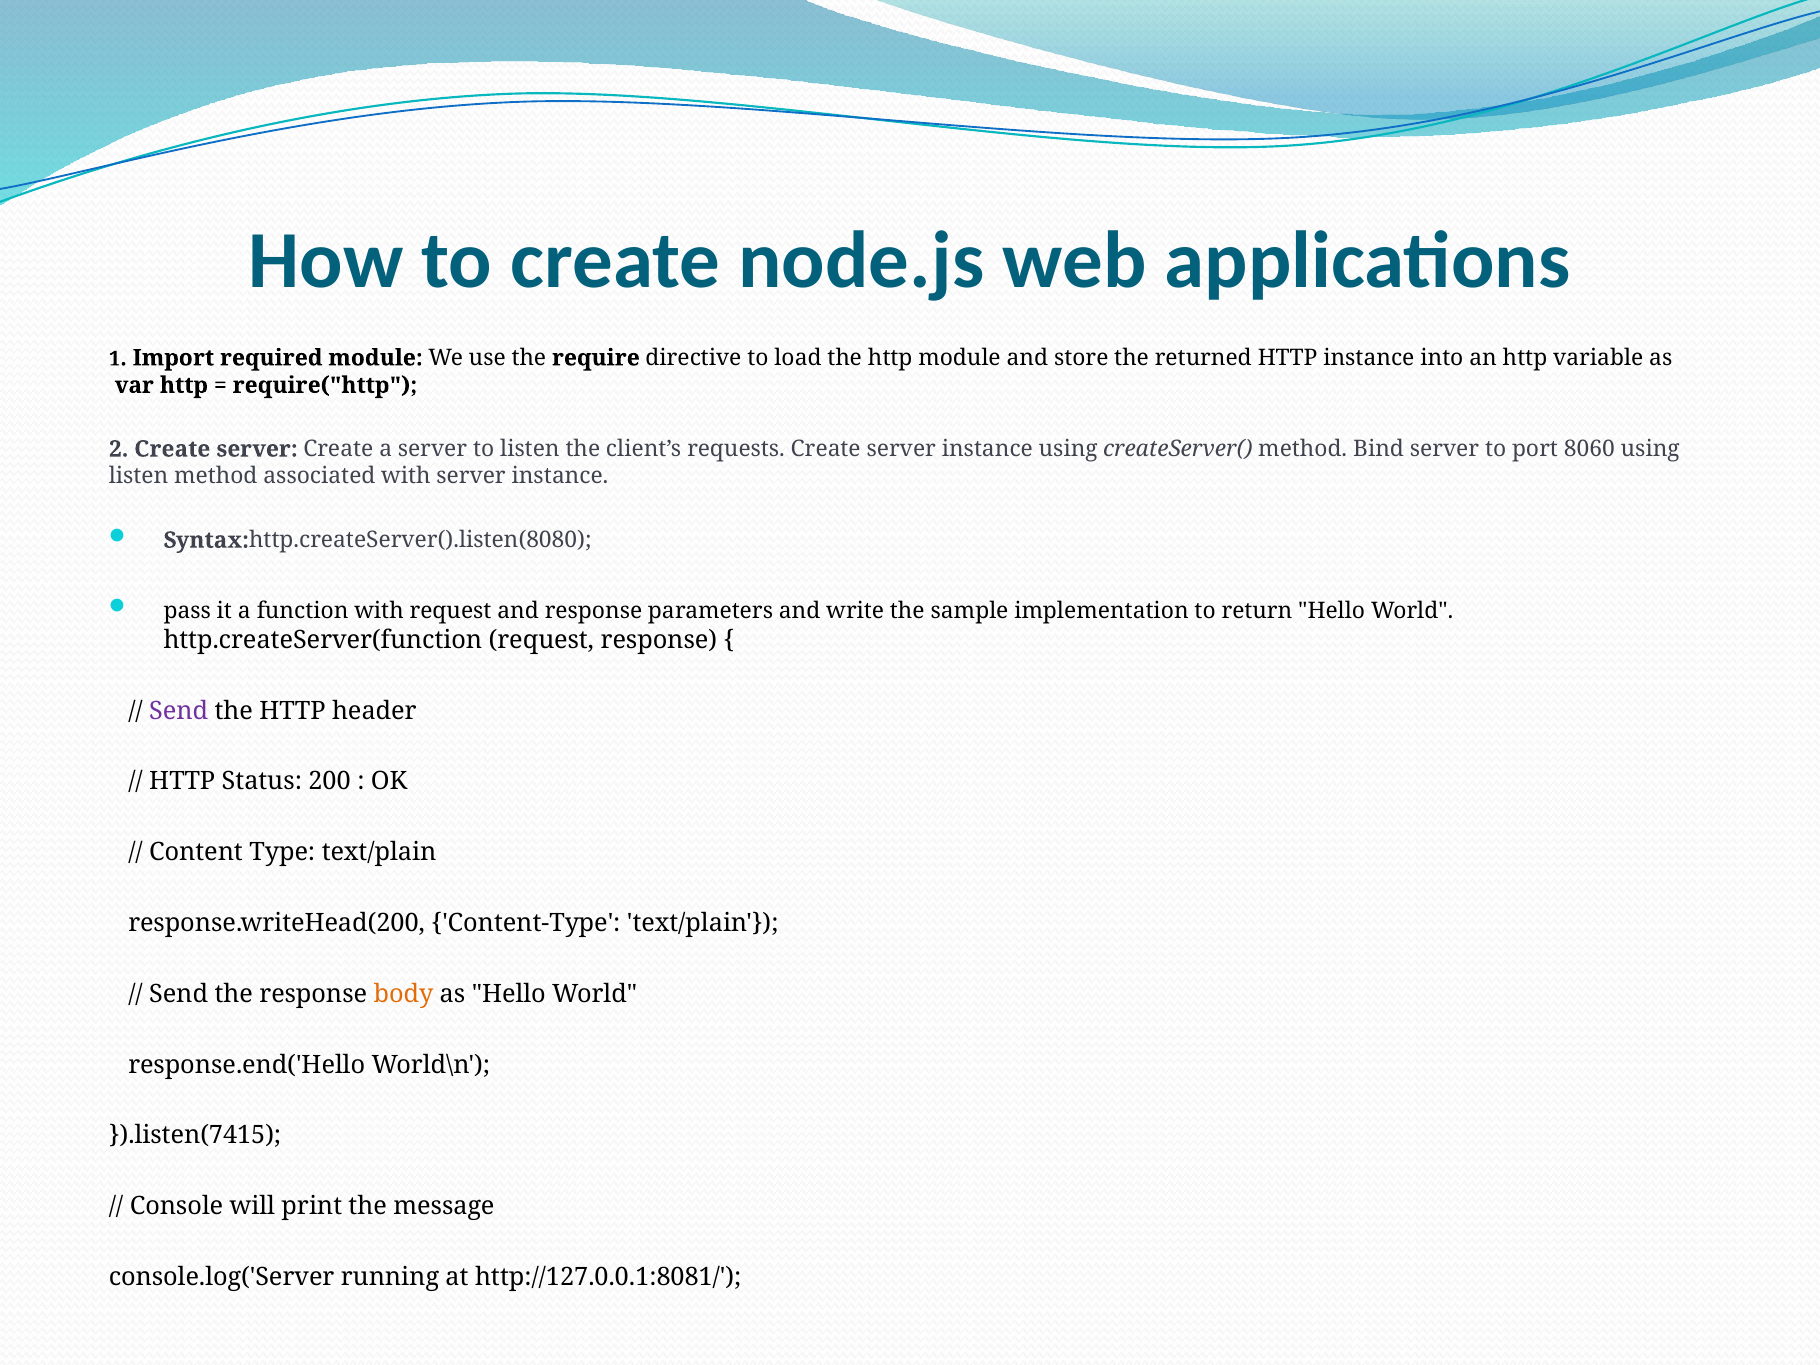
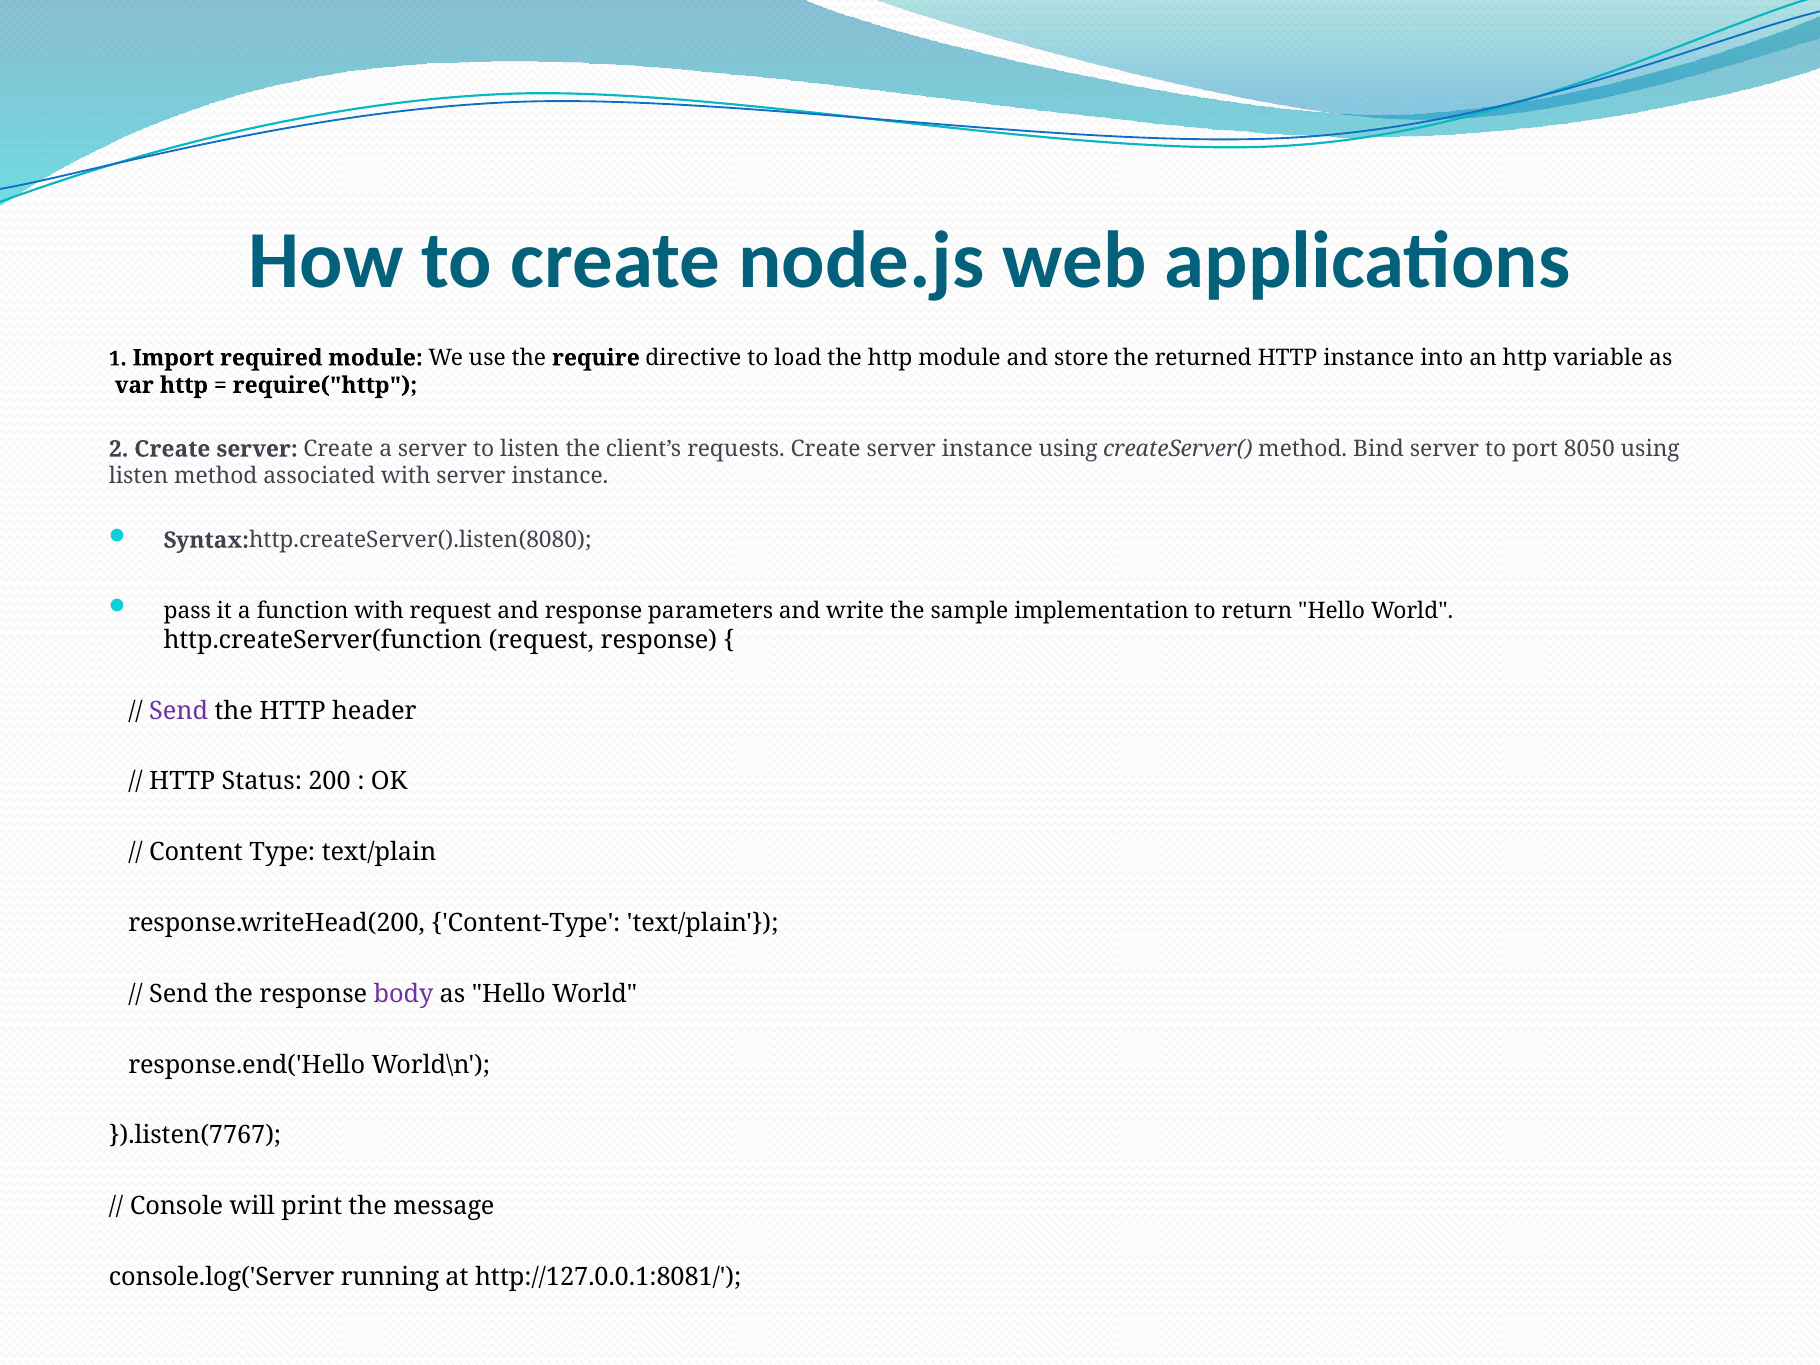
8060: 8060 -> 8050
body colour: orange -> purple
}).listen(7415: }).listen(7415 -> }).listen(7767
